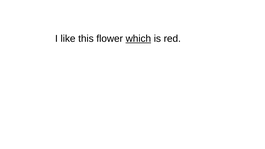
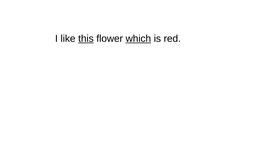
this underline: none -> present
